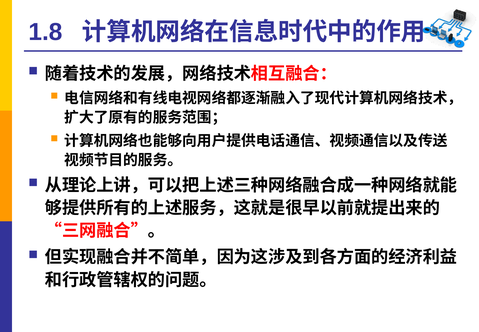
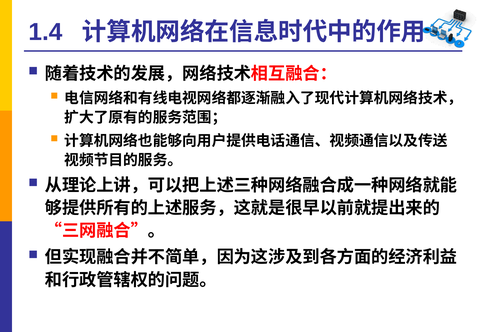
1.8: 1.8 -> 1.4
